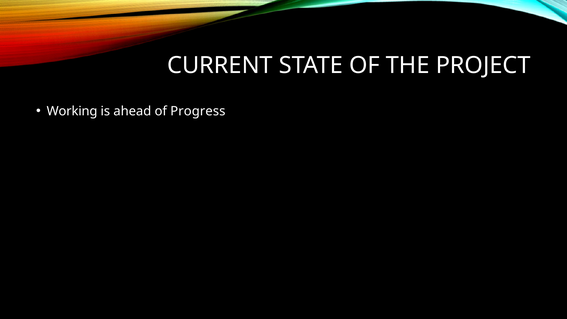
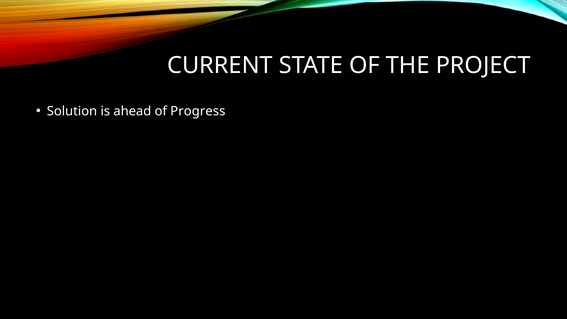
Working: Working -> Solution
